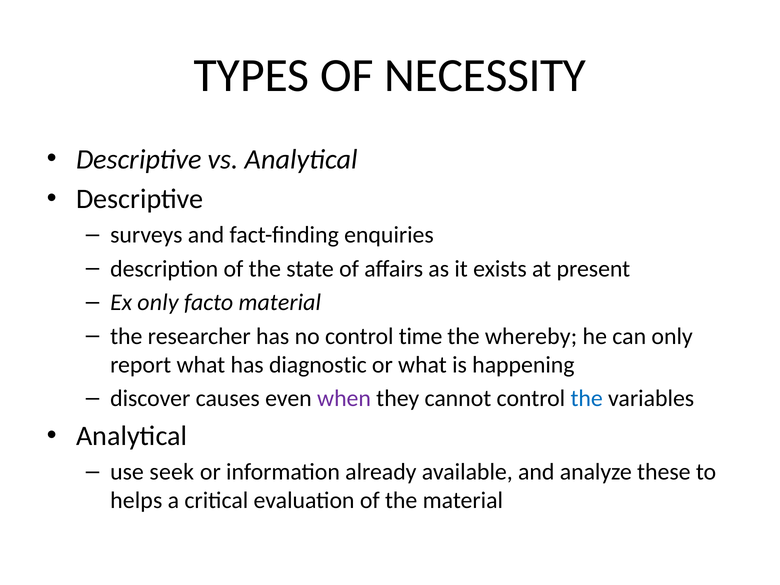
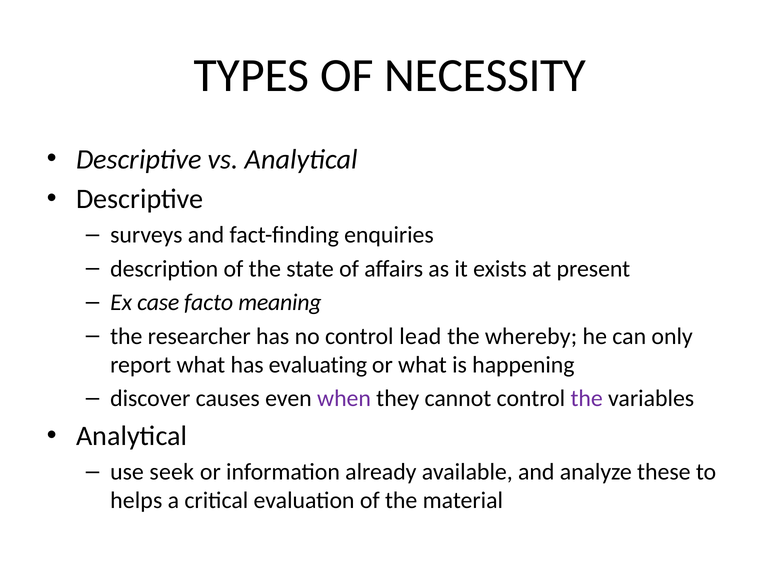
Ex only: only -> case
facto material: material -> meaning
time: time -> lead
diagnostic: diagnostic -> evaluating
the at (587, 399) colour: blue -> purple
